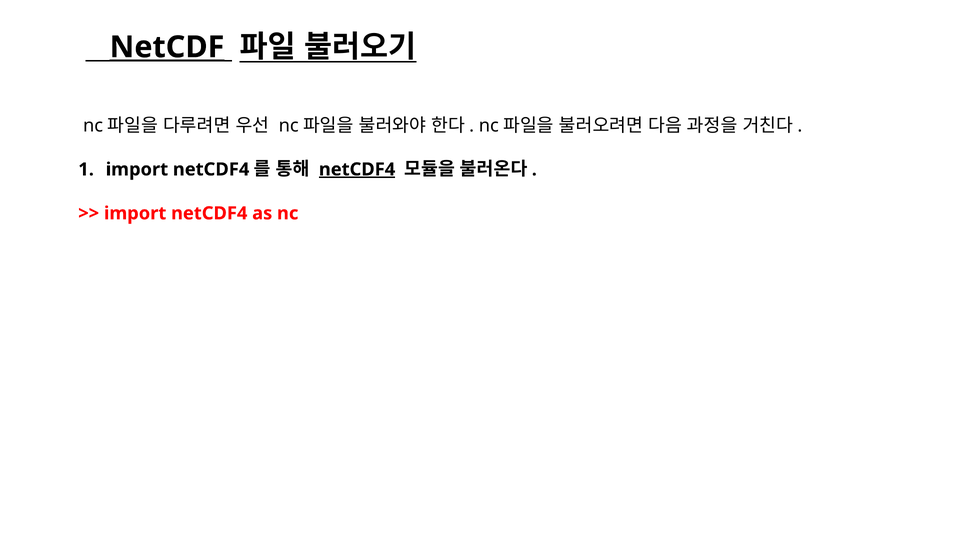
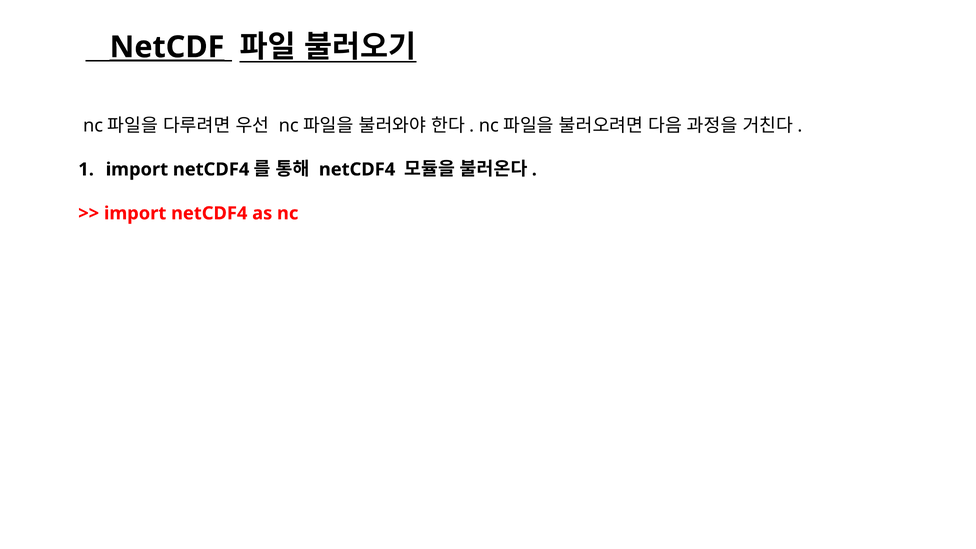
netCDF4 at (357, 169) underline: present -> none
